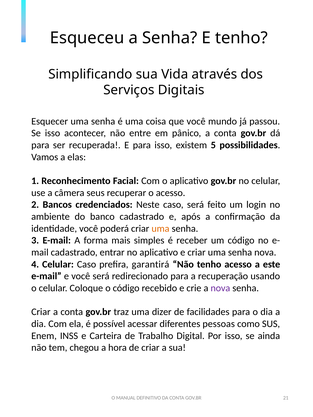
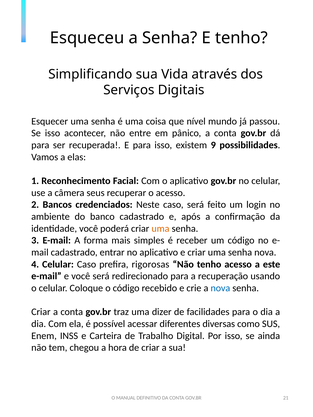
que você: você -> nível
5: 5 -> 9
garantirá: garantirá -> rigorosas
nova at (220, 288) colour: purple -> blue
pessoas: pessoas -> diversas
